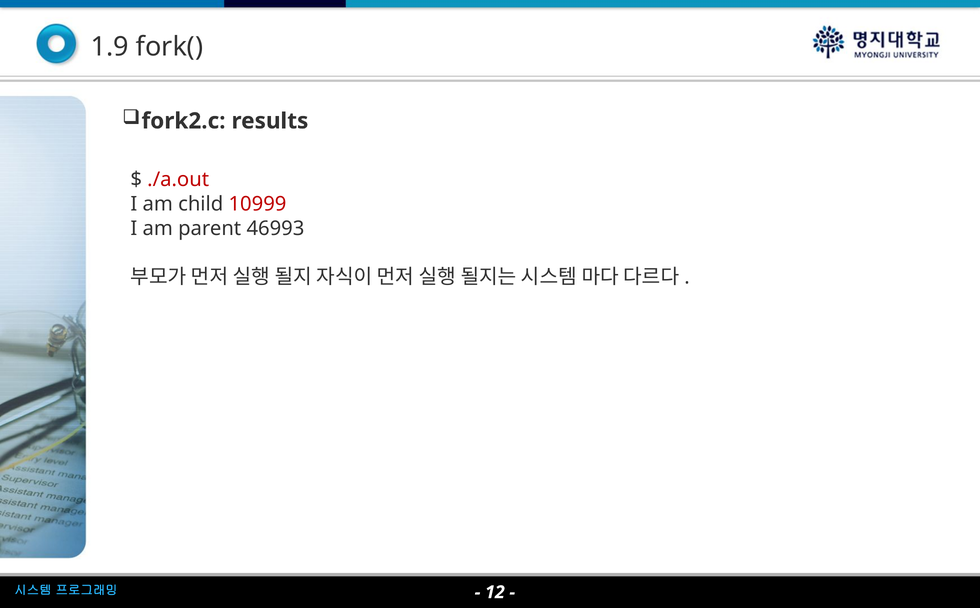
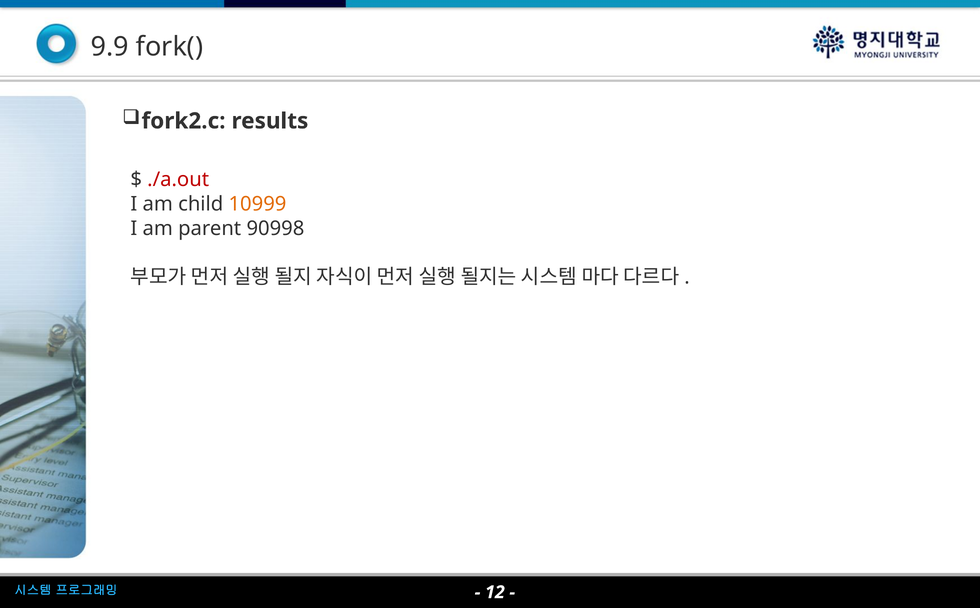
1.9: 1.9 -> 9.9
10999 colour: red -> orange
46993: 46993 -> 90998
